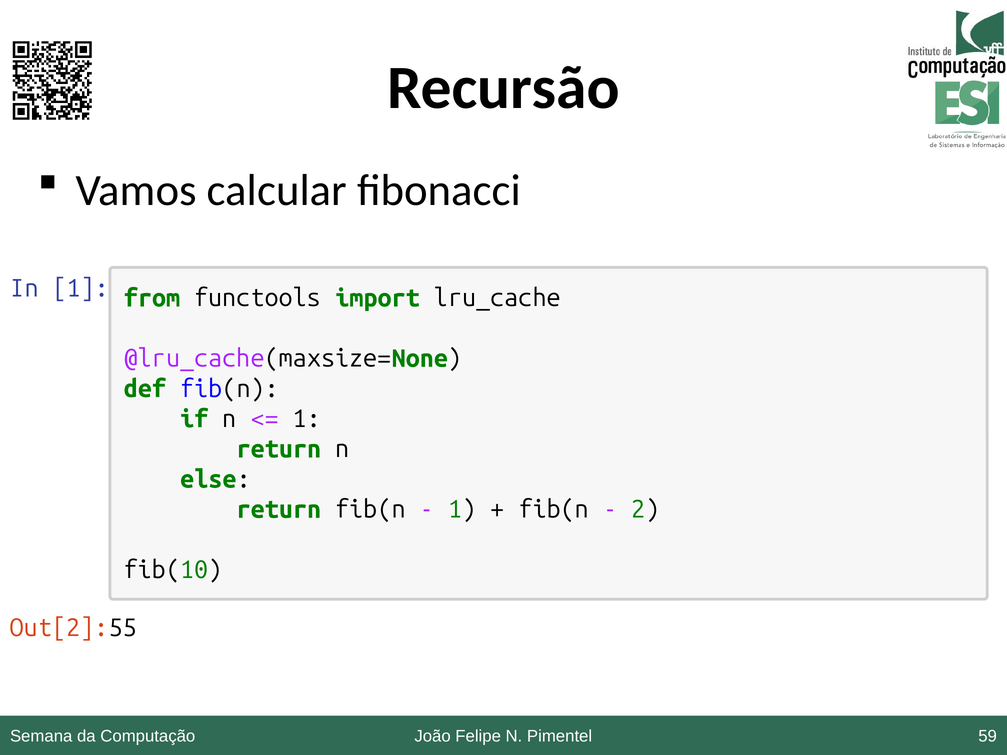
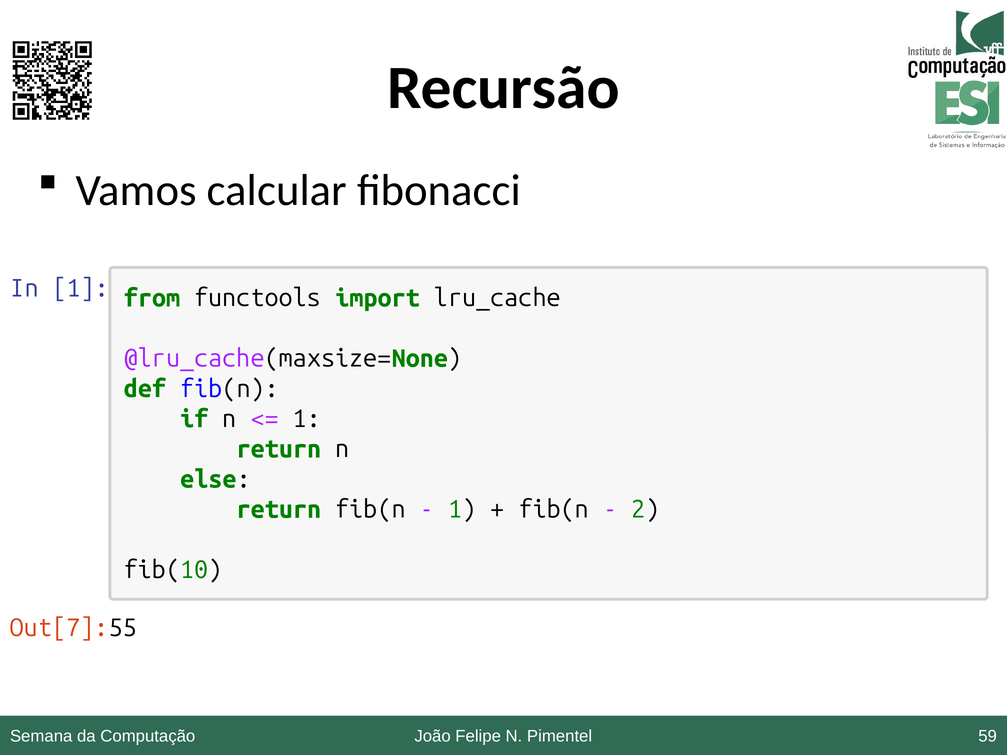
Out[2: Out[2 -> Out[7
